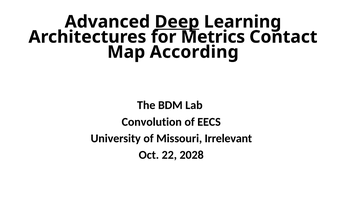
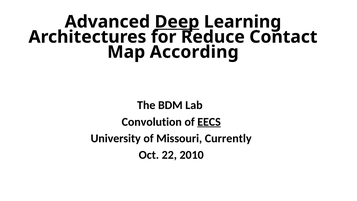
Metrics: Metrics -> Reduce
EECS underline: none -> present
Irrelevant: Irrelevant -> Currently
2028: 2028 -> 2010
